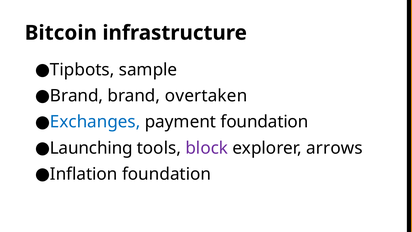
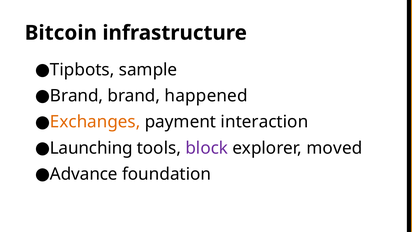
overtaken: overtaken -> happened
Exchanges colour: blue -> orange
payment foundation: foundation -> interaction
arrows: arrows -> moved
Inflation: Inflation -> Advance
